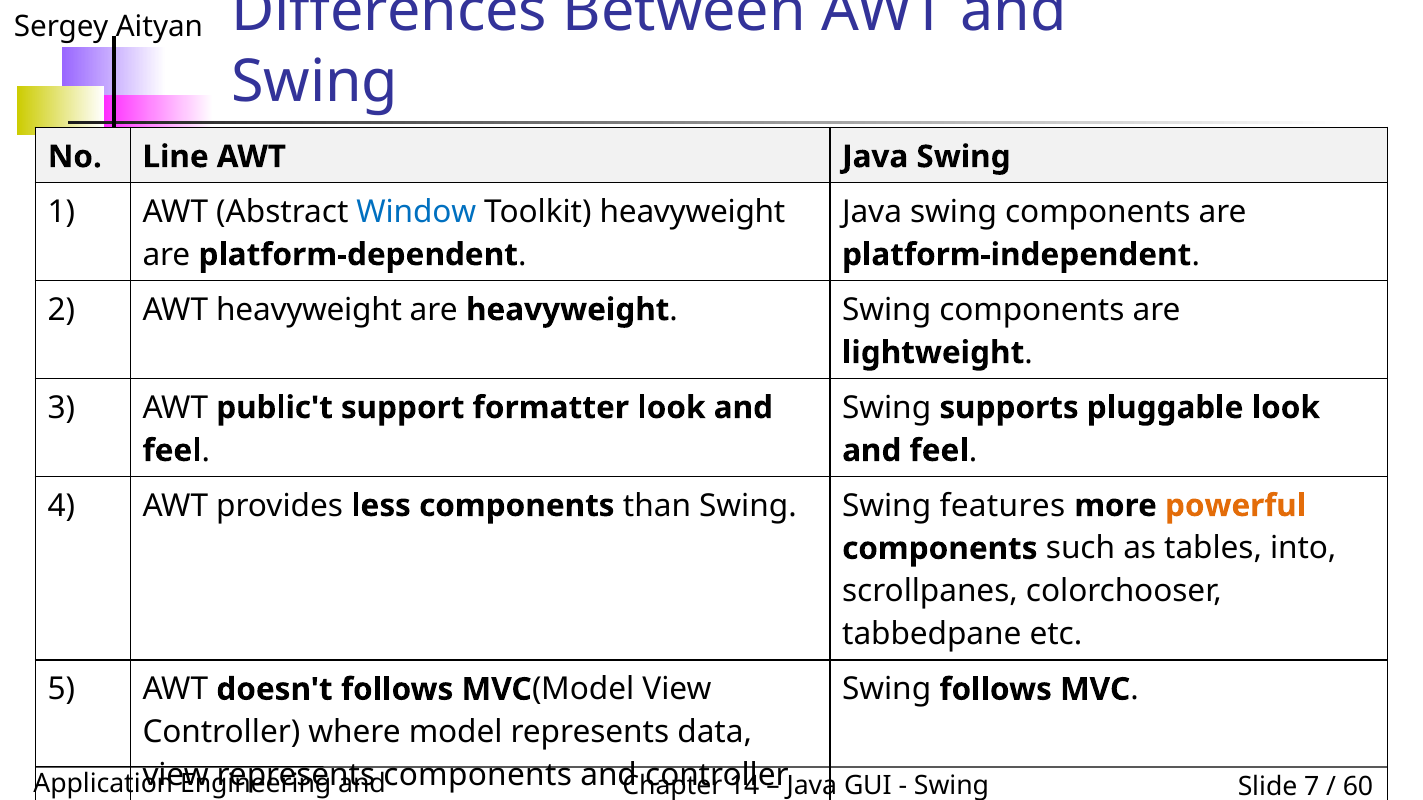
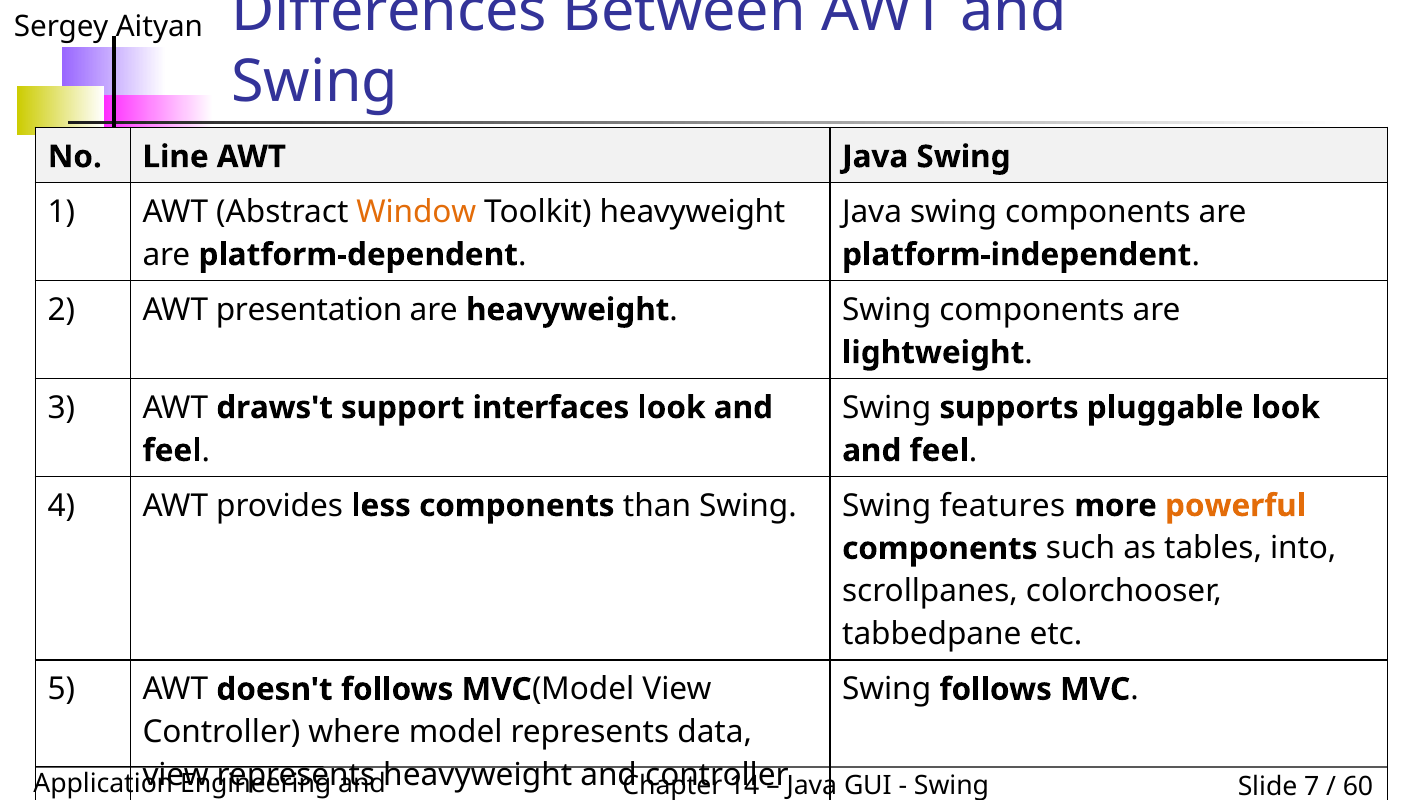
Window colour: blue -> orange
AWT heavyweight: heavyweight -> presentation
public't: public't -> draws't
formatter: formatter -> interfaces
components at (478, 776): components -> heavyweight
